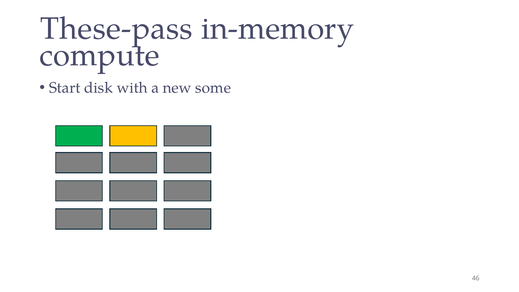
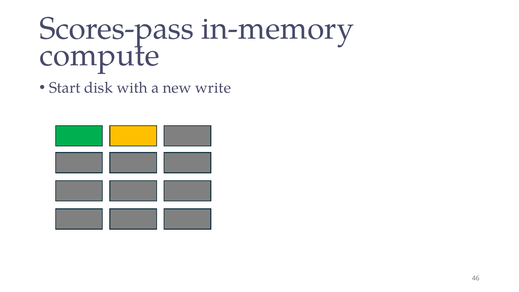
These-pass: These-pass -> Scores-pass
some: some -> write
